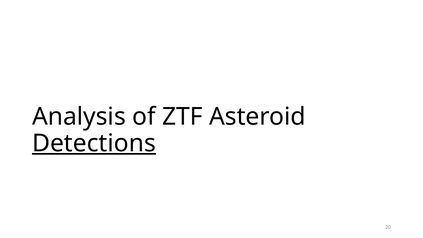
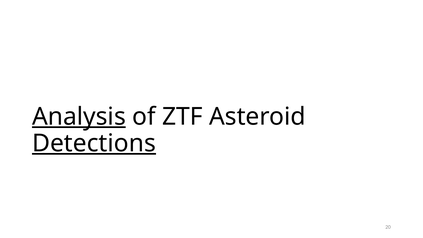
Analysis underline: none -> present
